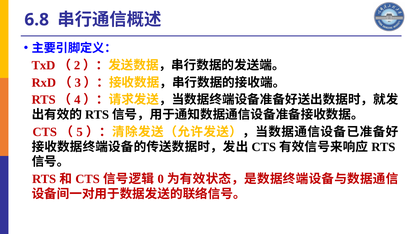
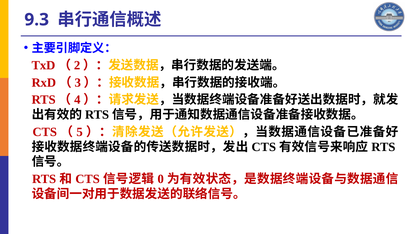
6.8: 6.8 -> 9.3
